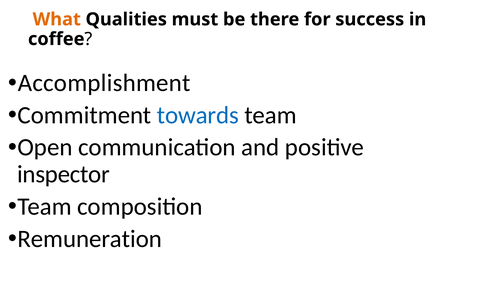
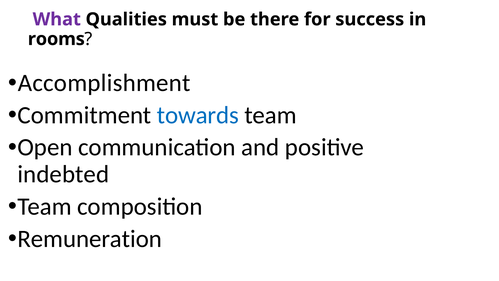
What colour: orange -> purple
coffee: coffee -> rooms
inspector: inspector -> indebted
